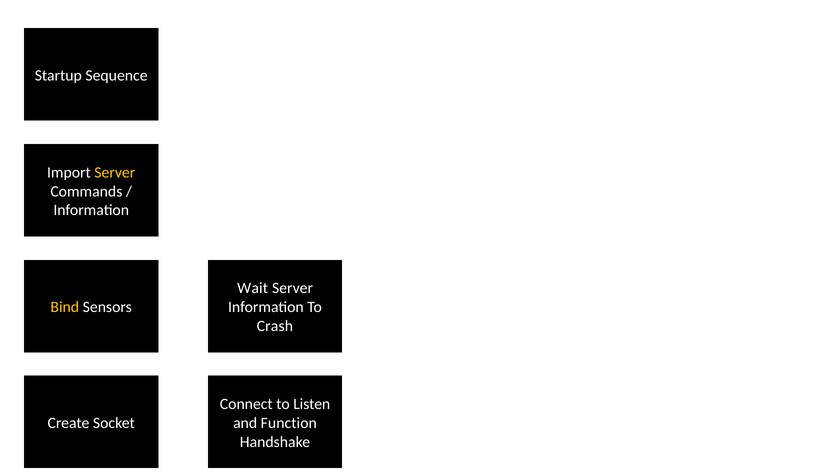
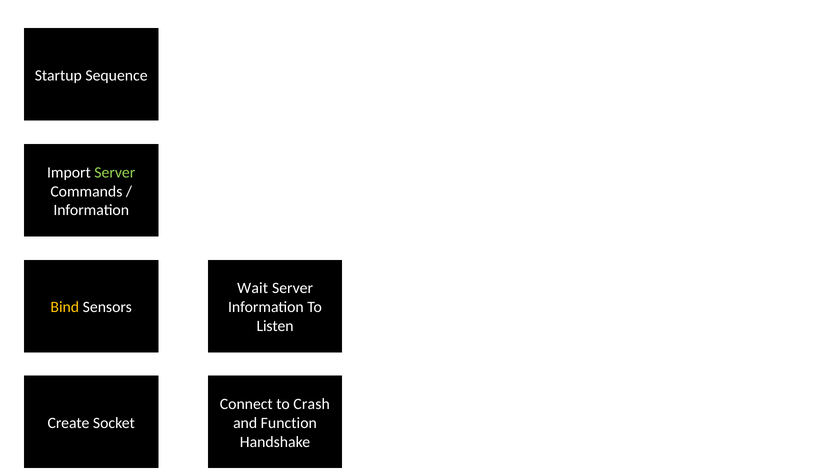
Server at (115, 173) colour: yellow -> light green
Crash: Crash -> Listen
Listen: Listen -> Crash
